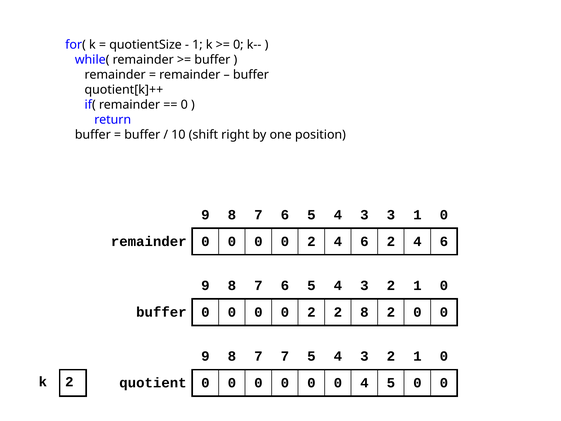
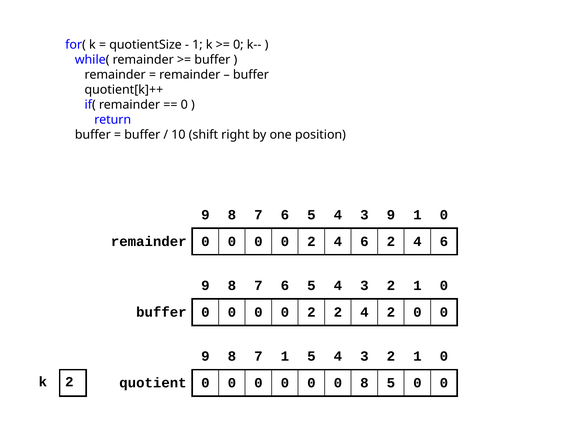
3 3: 3 -> 9
2 2 8: 8 -> 4
7 7: 7 -> 1
0 4: 4 -> 8
